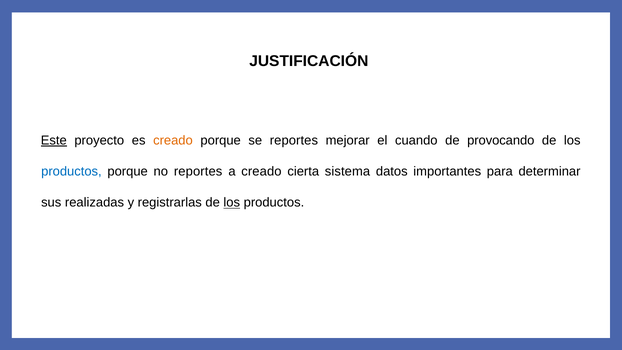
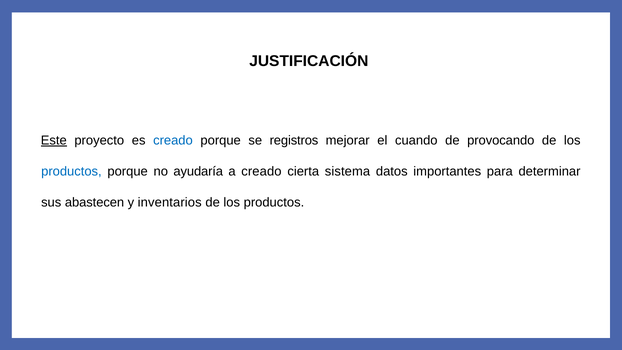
creado at (173, 140) colour: orange -> blue
se reportes: reportes -> registros
no reportes: reportes -> ayudaría
realizadas: realizadas -> abastecen
registrarlas: registrarlas -> inventarios
los at (232, 203) underline: present -> none
